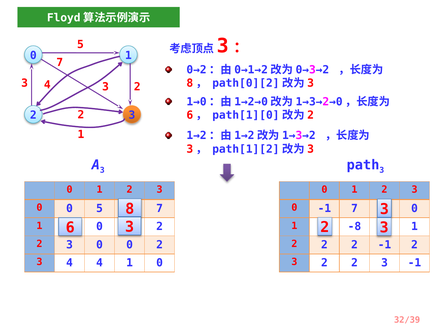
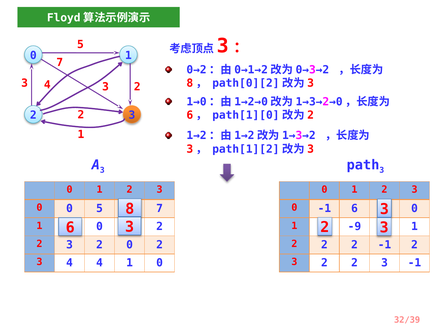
-1 7: 7 -> 6
-8: -8 -> -9
0 at (100, 245): 0 -> 2
